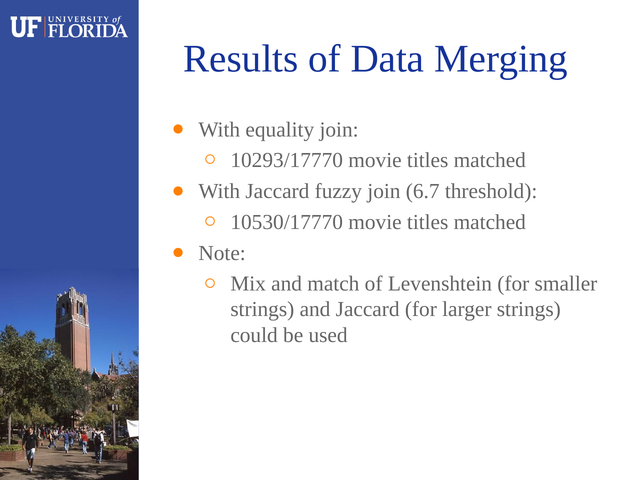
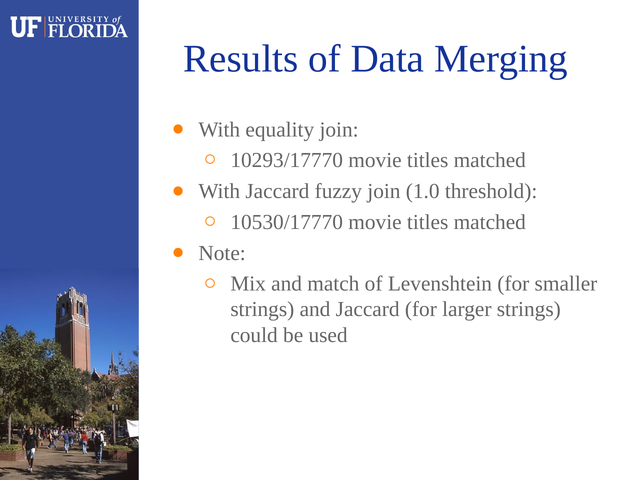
6.7: 6.7 -> 1.0
